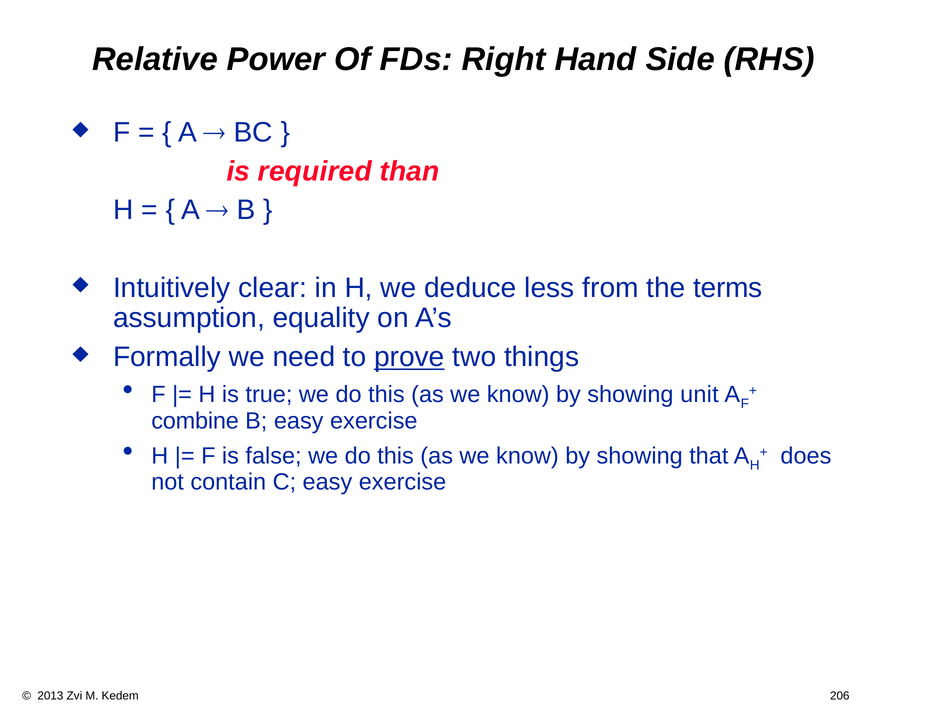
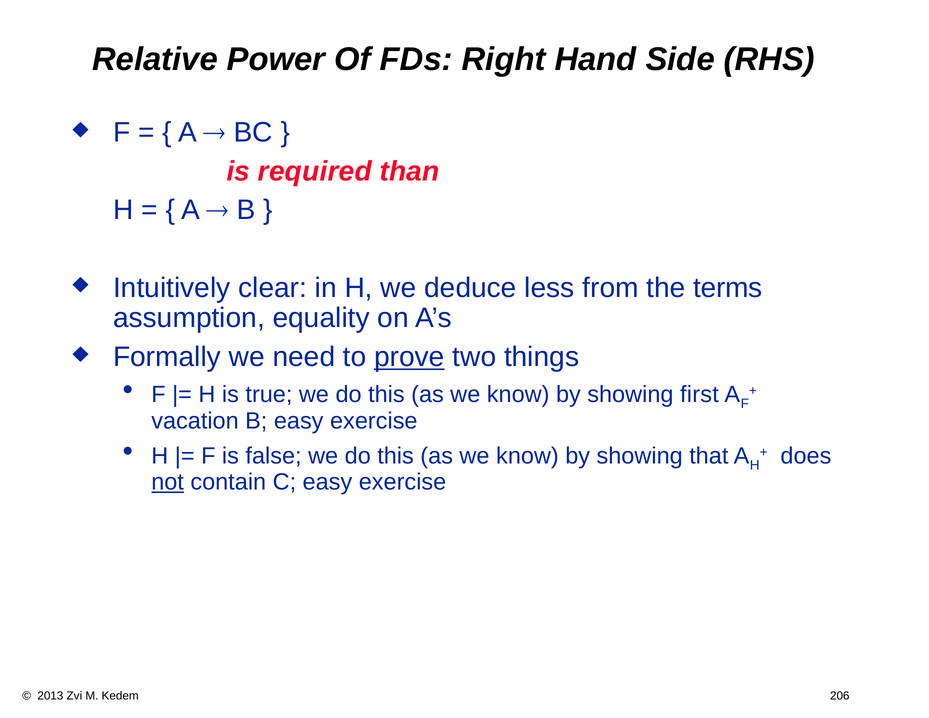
unit: unit -> first
combine: combine -> vacation
not underline: none -> present
